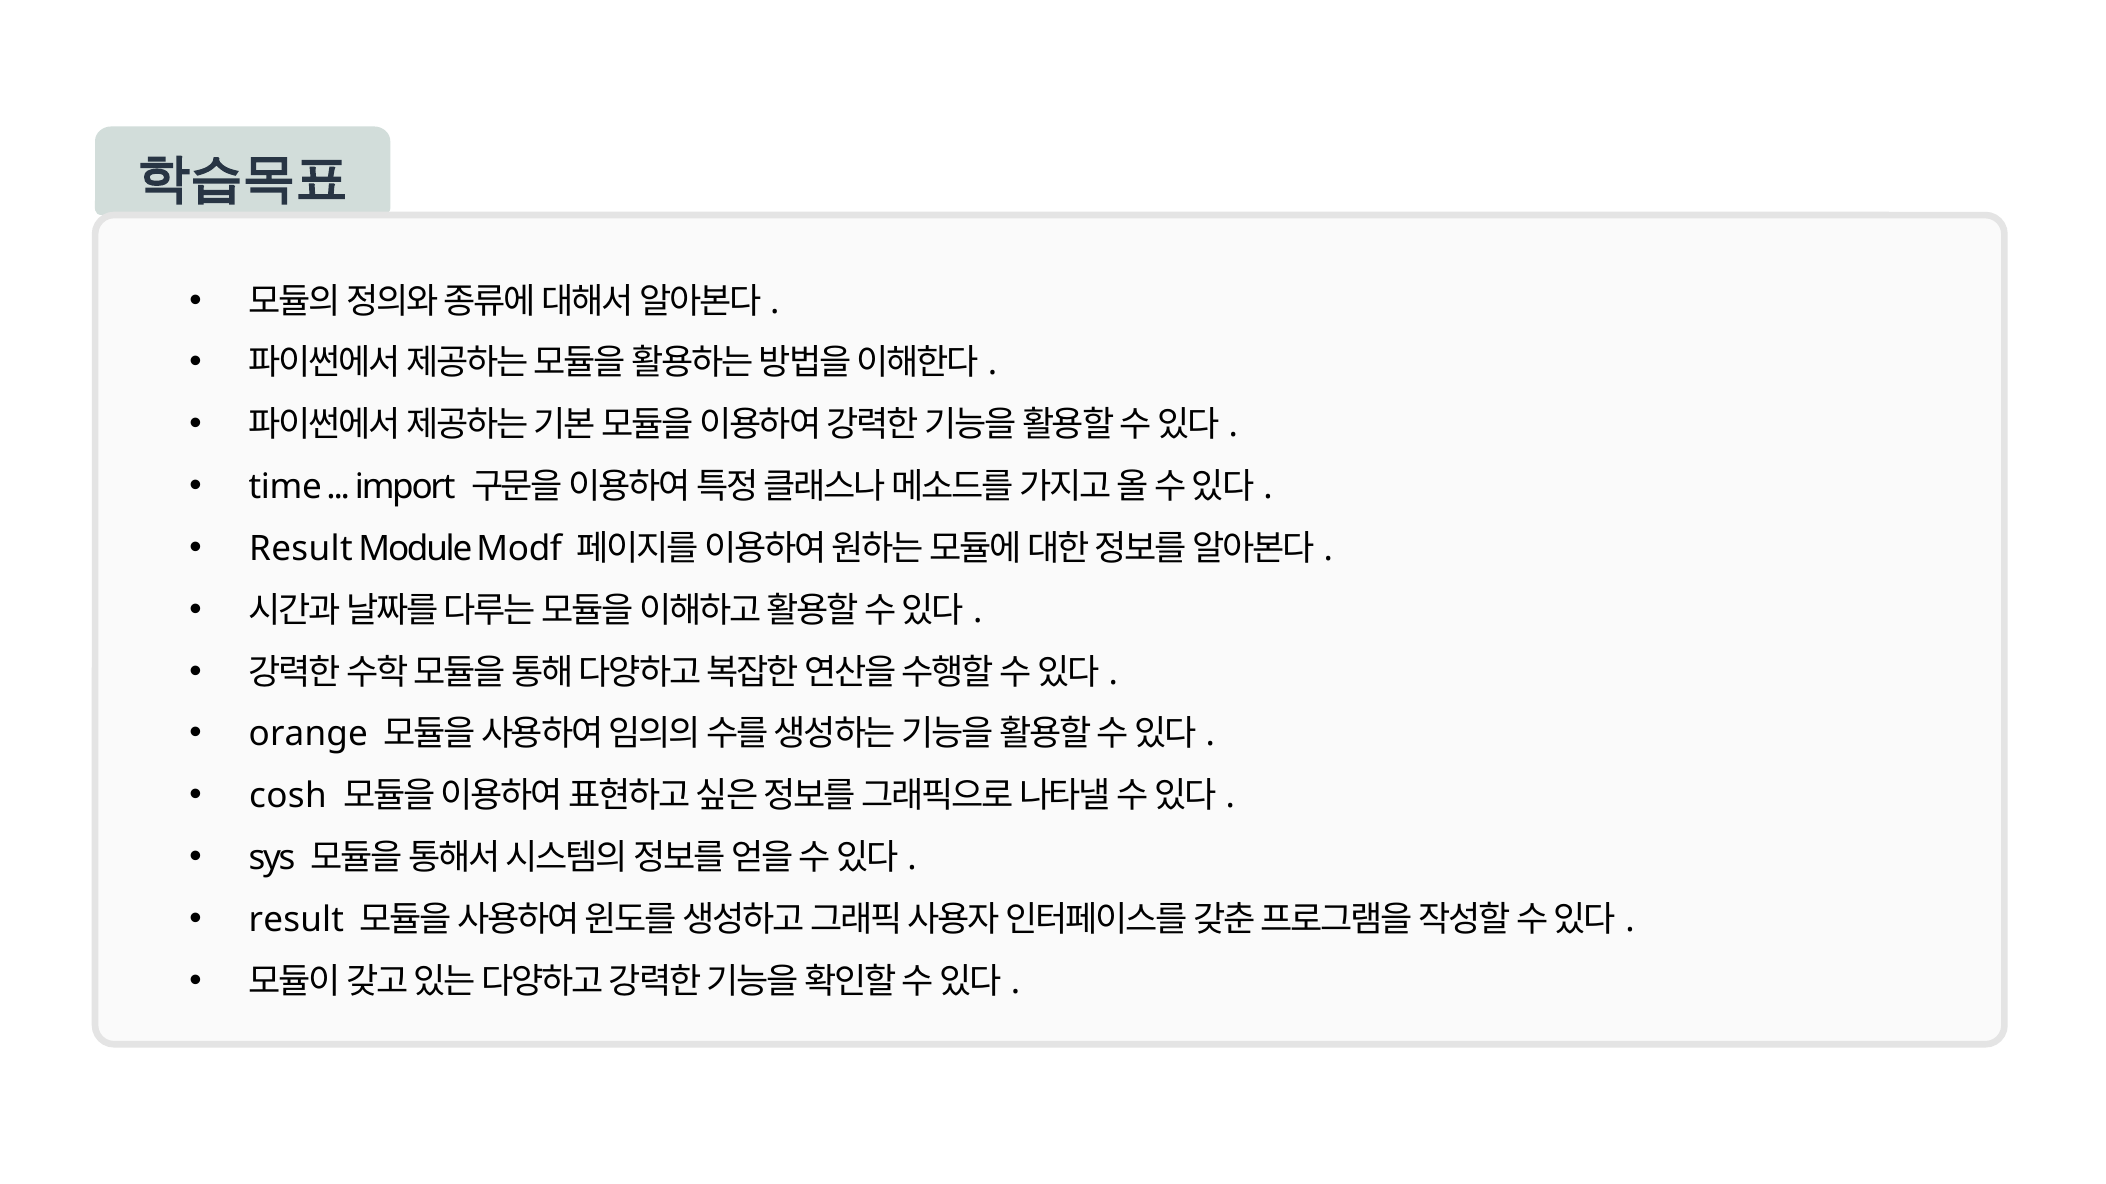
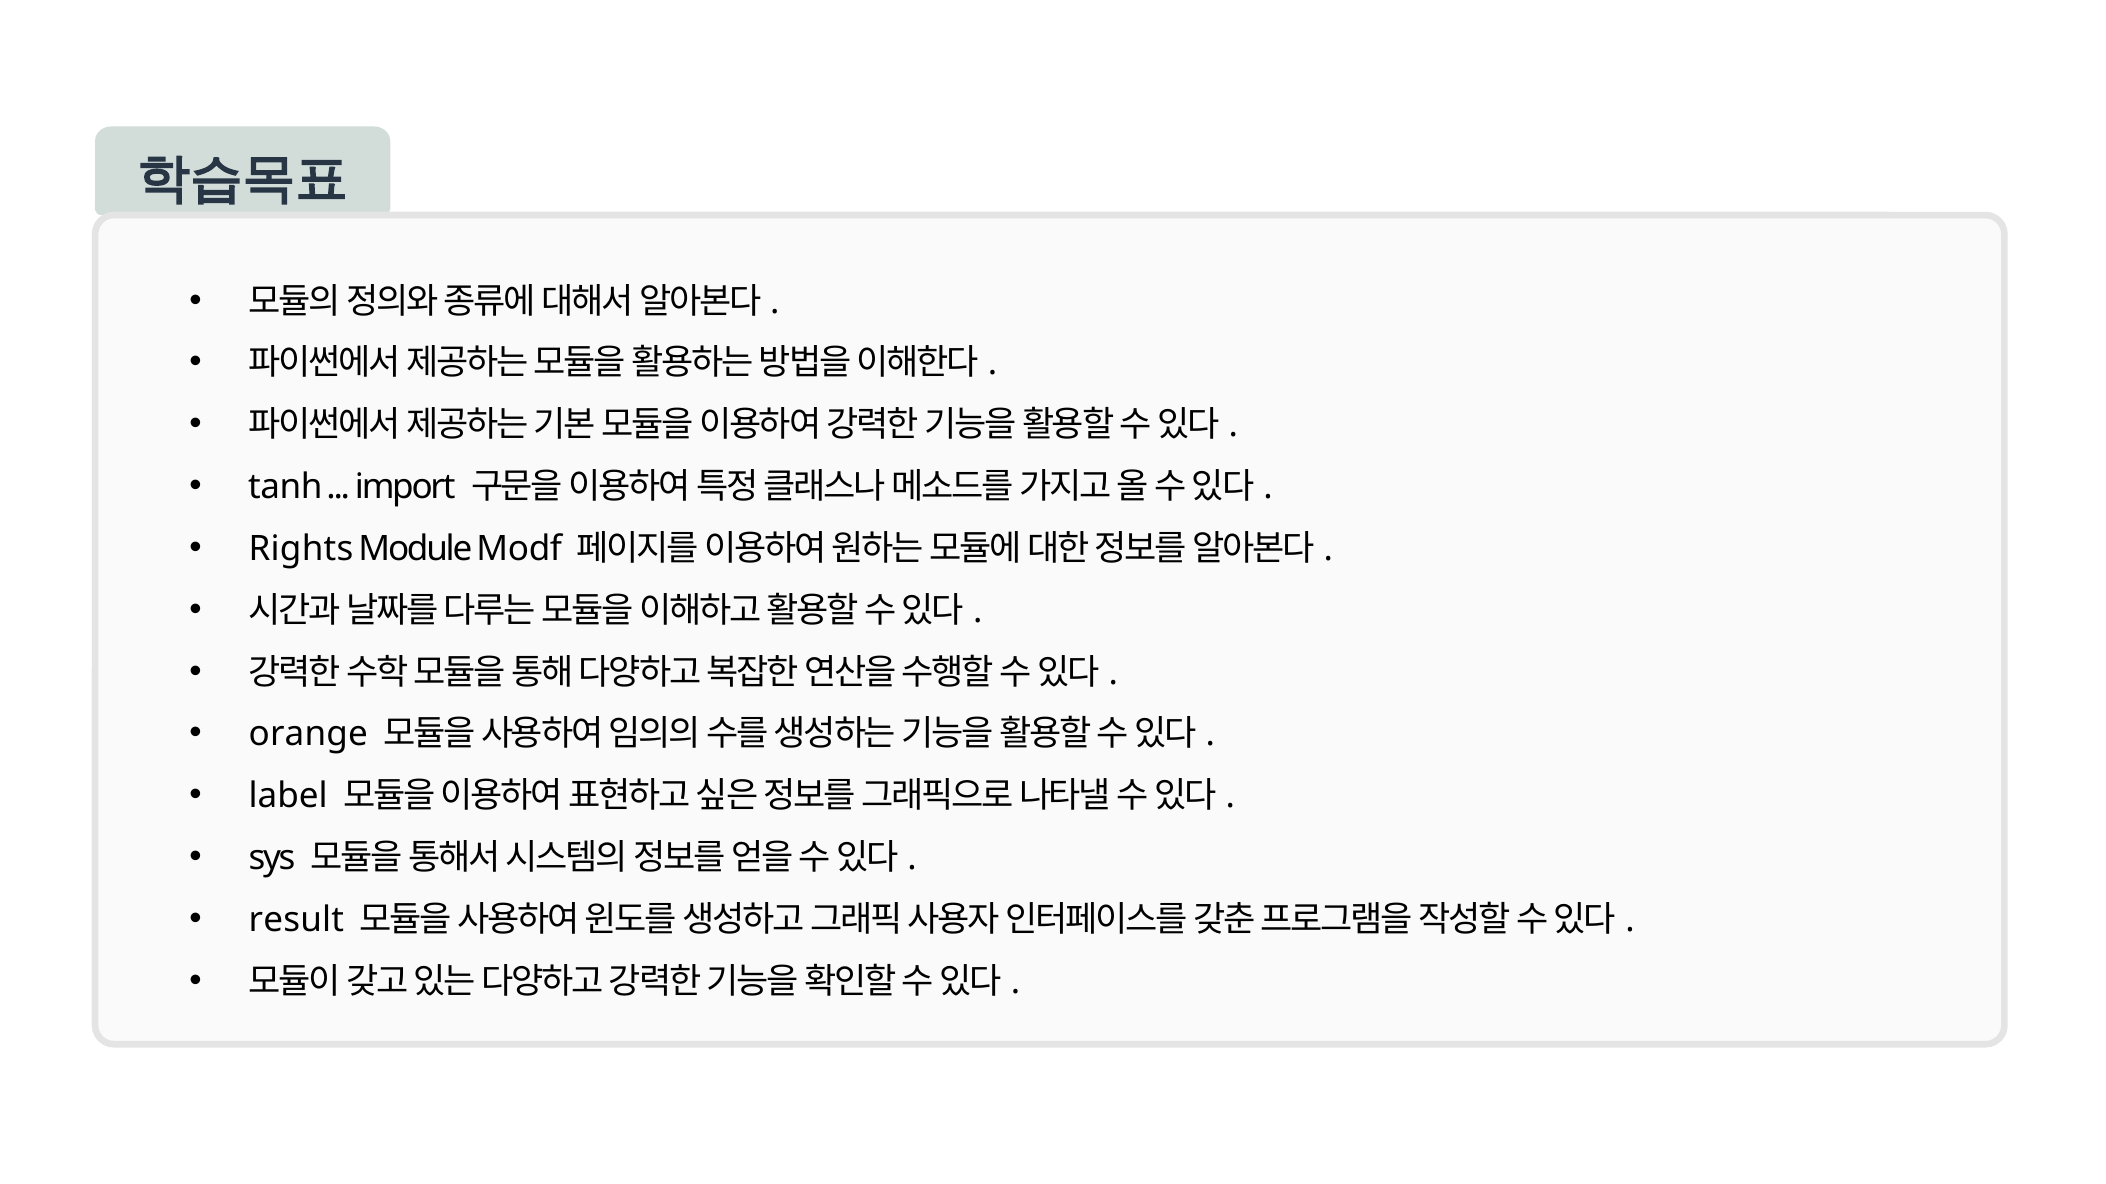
time: time -> tanh
Result at (301, 549): Result -> Rights
cosh: cosh -> label
